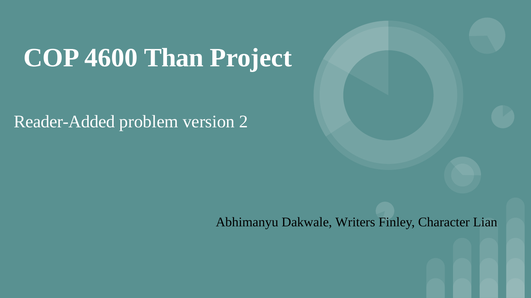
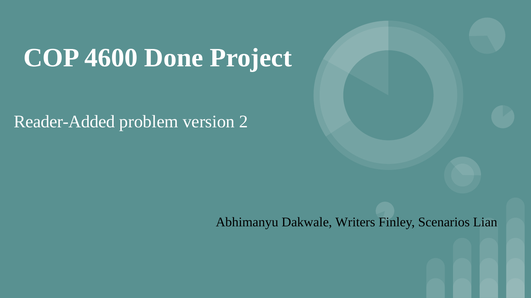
Than: Than -> Done
Character: Character -> Scenarios
